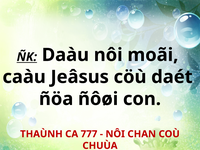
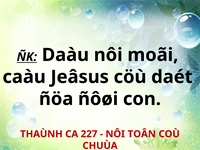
777: 777 -> 227
CHAN: CHAN -> TOÂN
